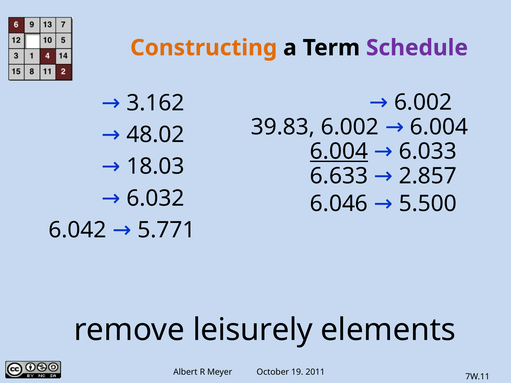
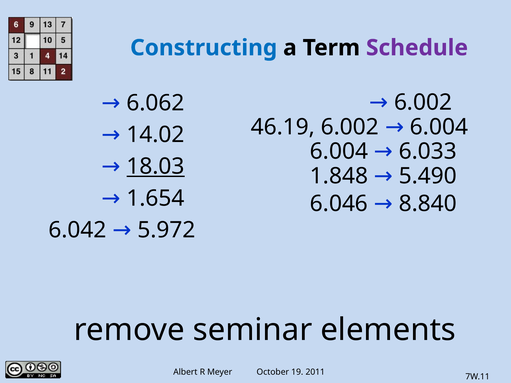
Constructing colour: orange -> blue
3.162: 3.162 -> 6.062
39.83: 39.83 -> 46.19
48.02: 48.02 -> 14.02
6.004 at (339, 152) underline: present -> none
18.03 underline: none -> present
6.633: 6.633 -> 1.848
2.857: 2.857 -> 5.490
6.032: 6.032 -> 1.654
5.500: 5.500 -> 8.840
5.771: 5.771 -> 5.972
leisurely: leisurely -> seminar
